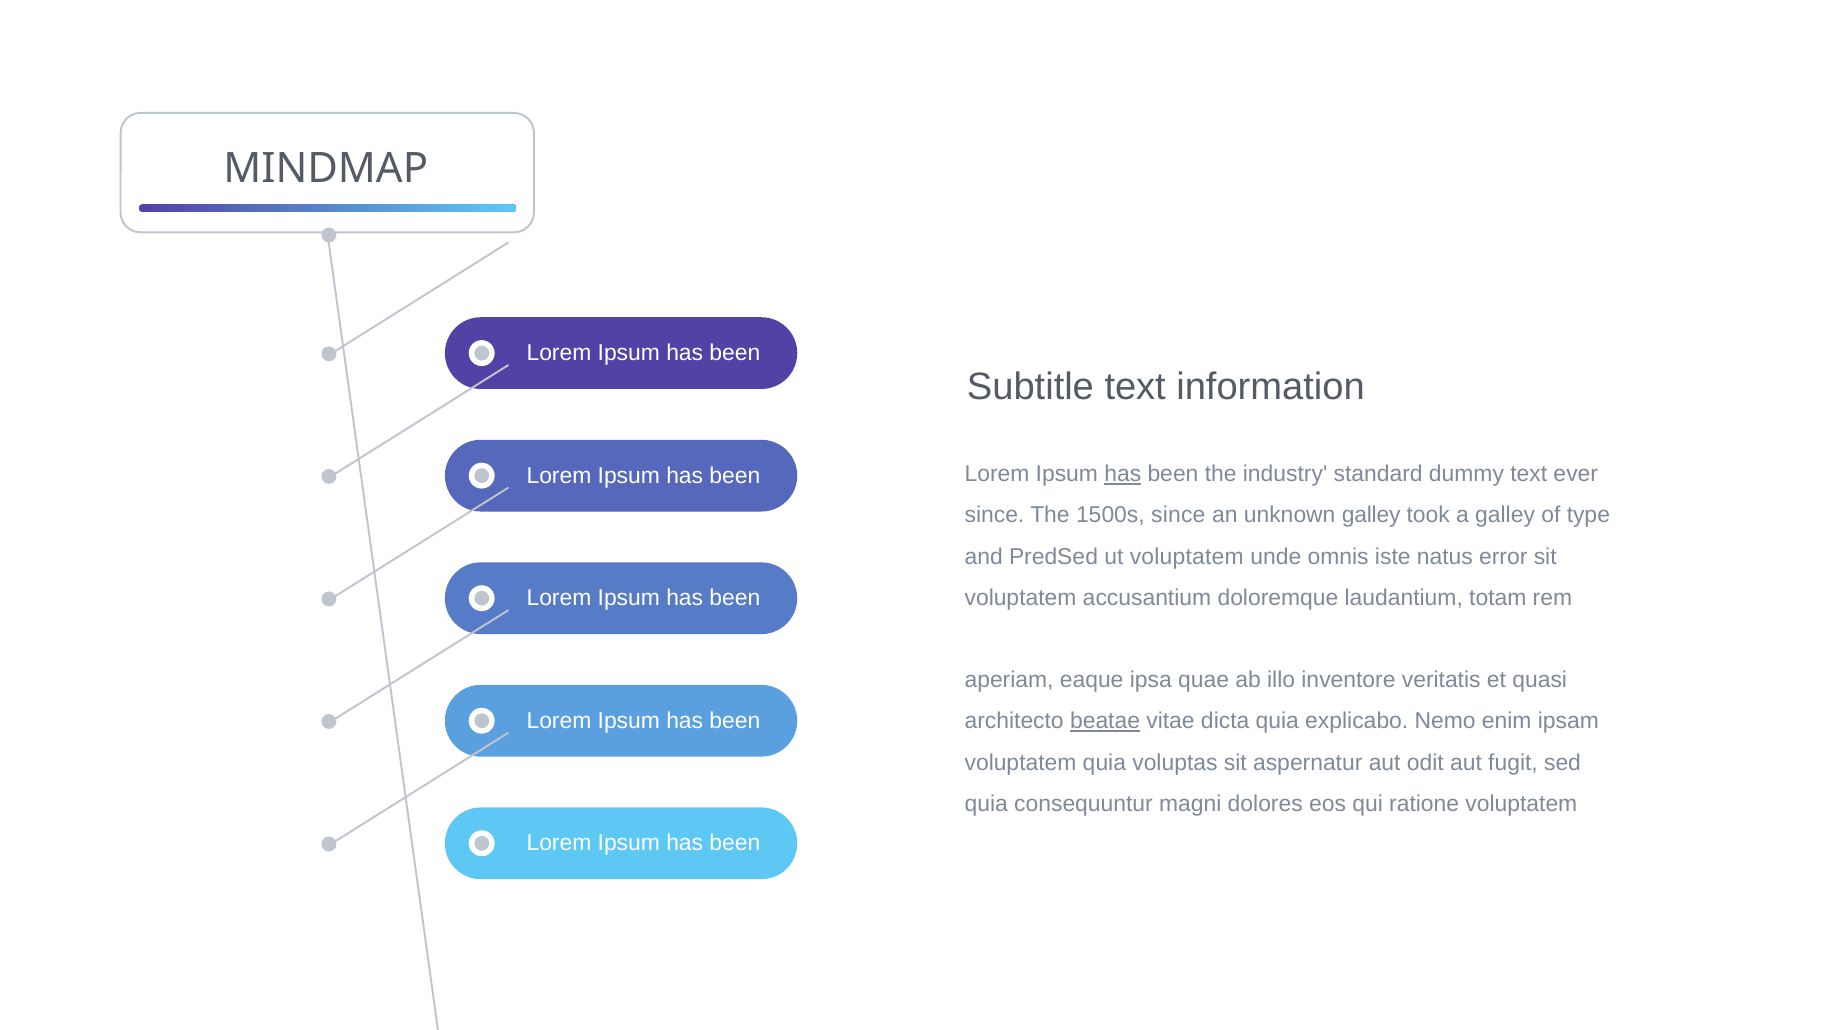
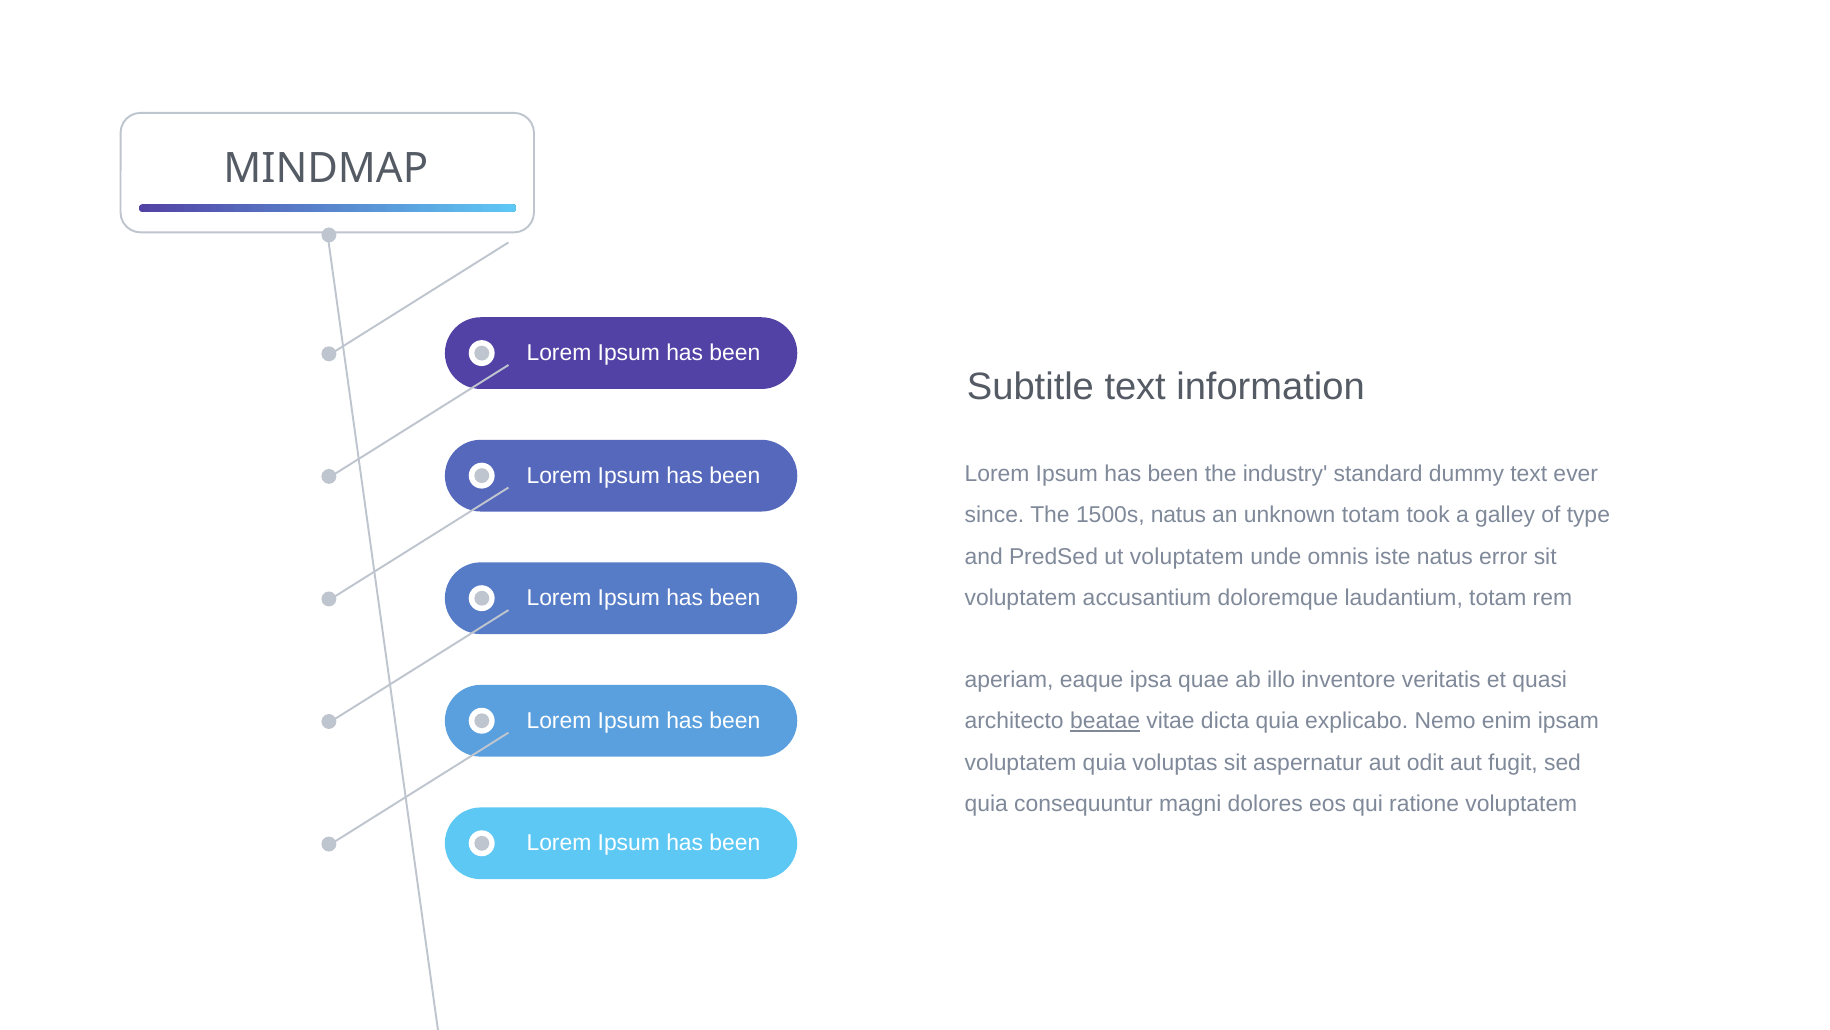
has at (1123, 474) underline: present -> none
1500s since: since -> natus
unknown galley: galley -> totam
